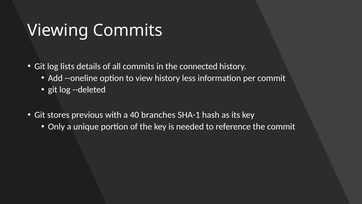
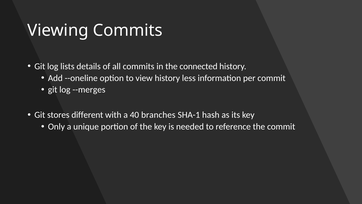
--deleted: --deleted -> --merges
previous: previous -> different
